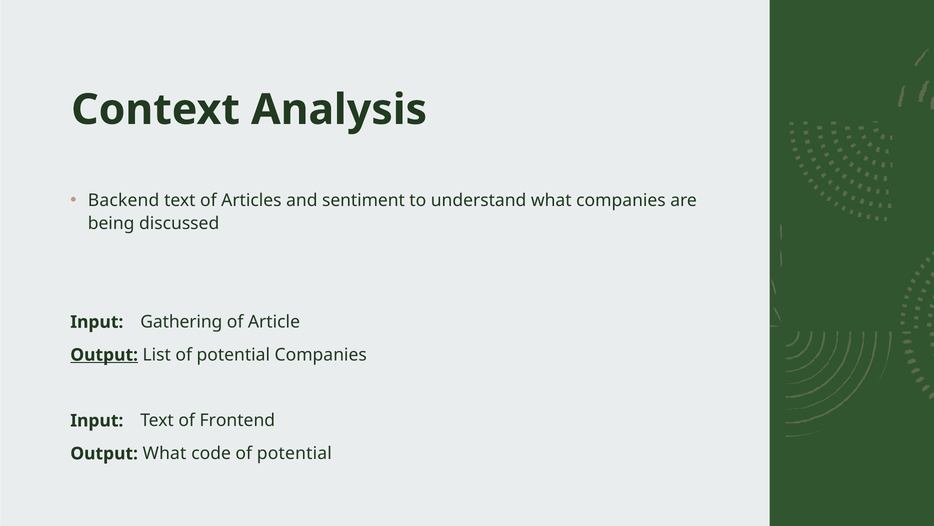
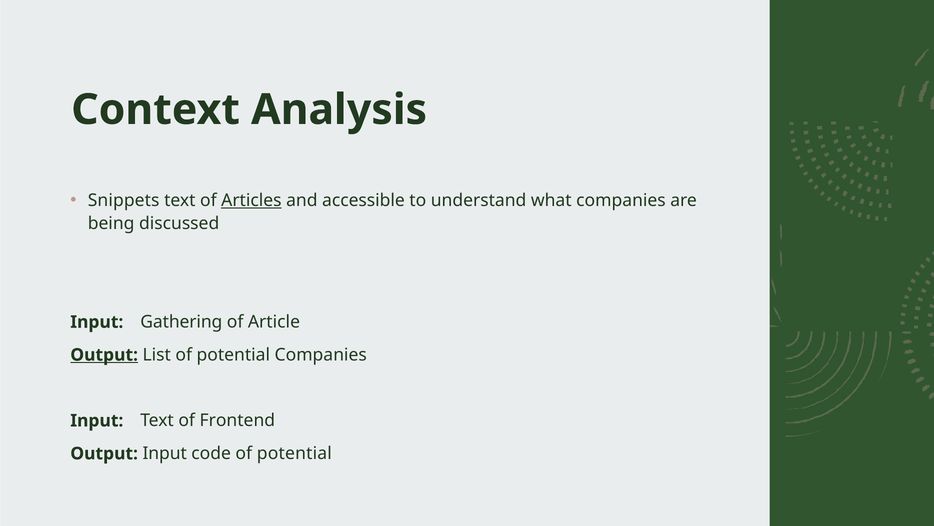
Backend: Backend -> Snippets
Articles underline: none -> present
sentiment: sentiment -> accessible
Output What: What -> Input
